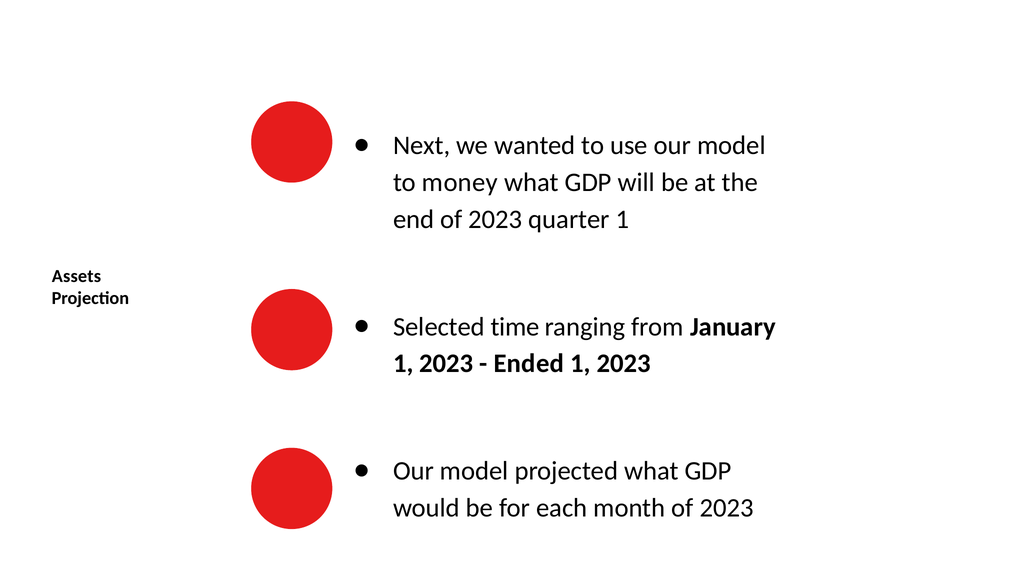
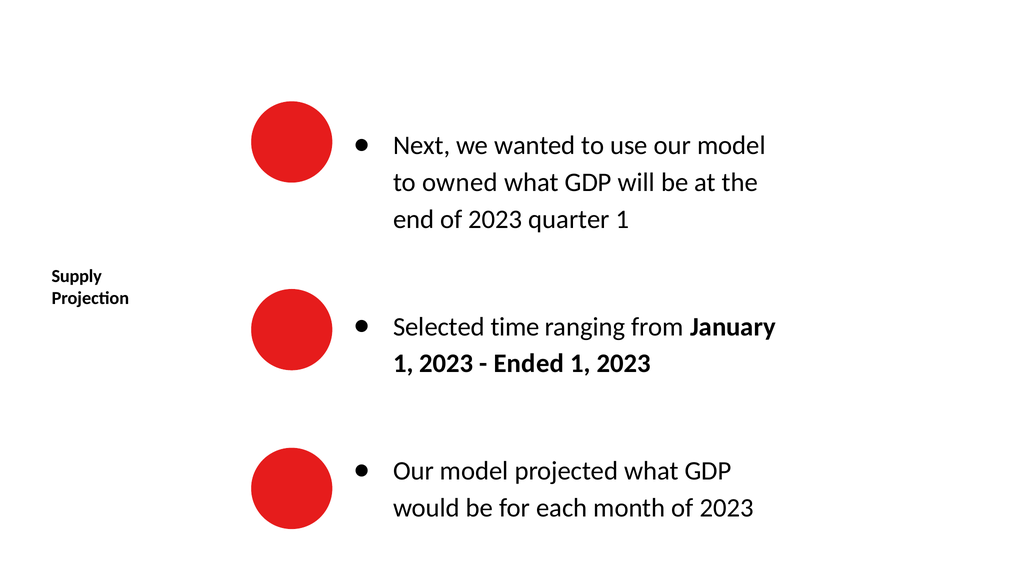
money: money -> owned
Assets: Assets -> Supply
